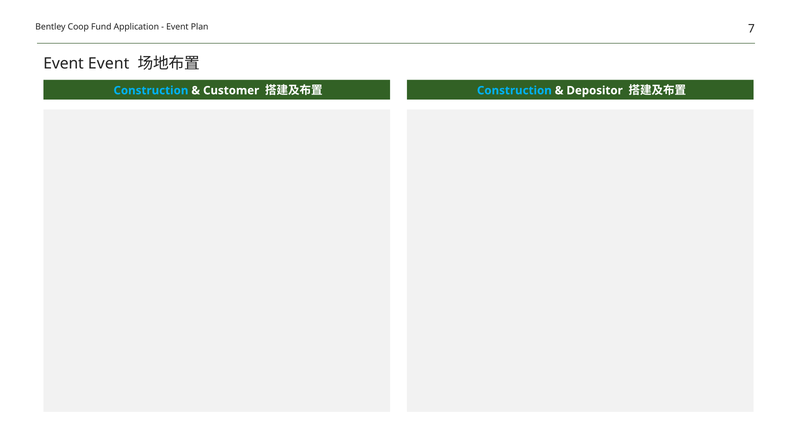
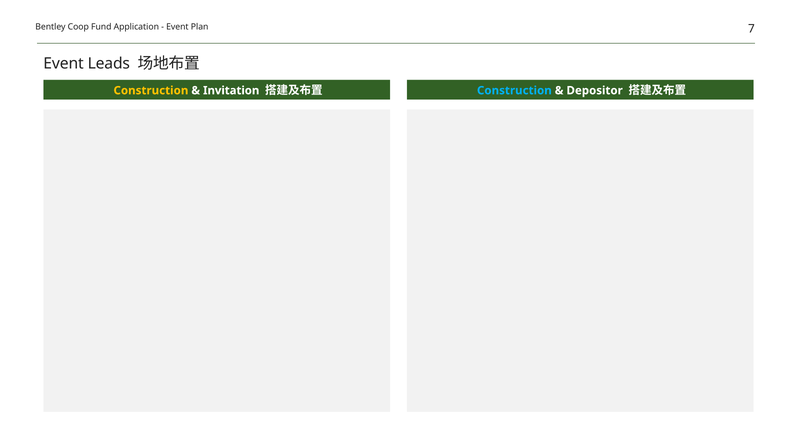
Event Event: Event -> Leads
Construction at (151, 90) colour: light blue -> yellow
Customer: Customer -> Invitation
